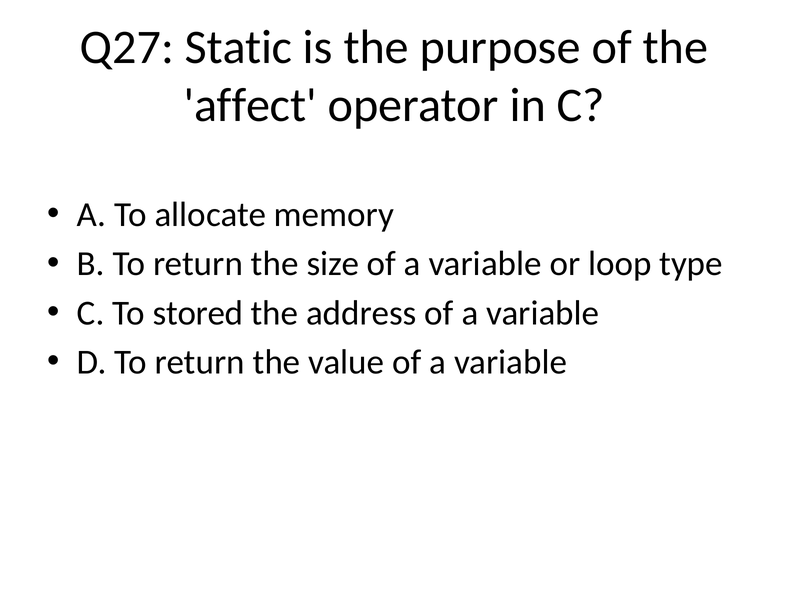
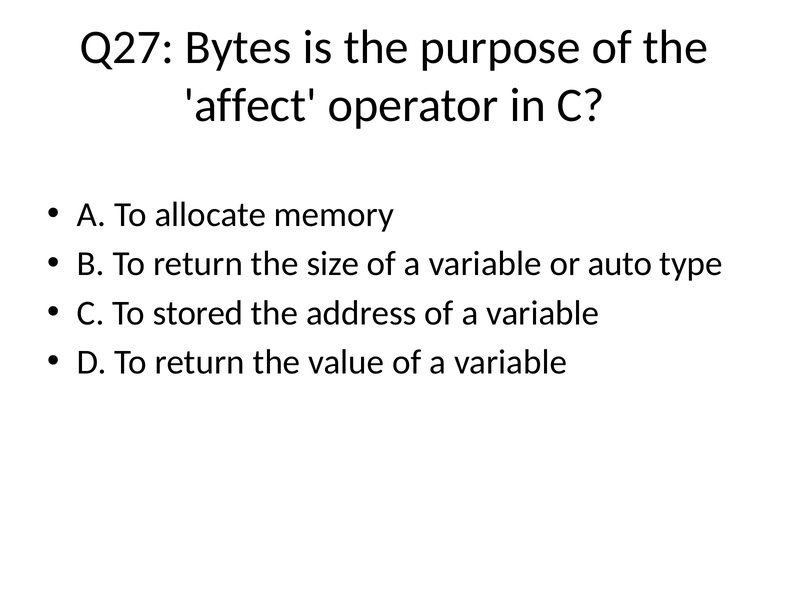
Static: Static -> Bytes
loop: loop -> auto
